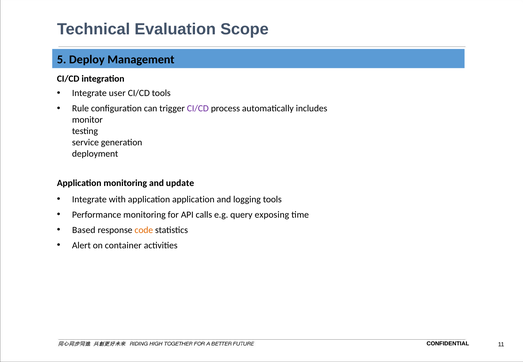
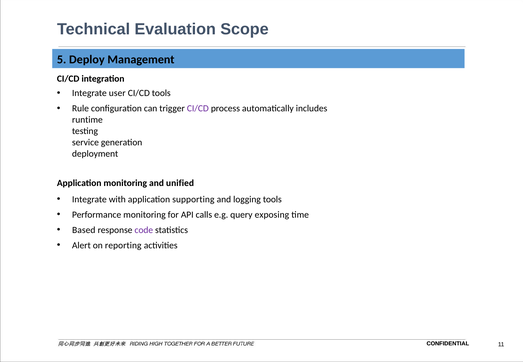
monitor: monitor -> runtime
update: update -> unified
application application: application -> supporting
code colour: orange -> purple
container: container -> reporting
